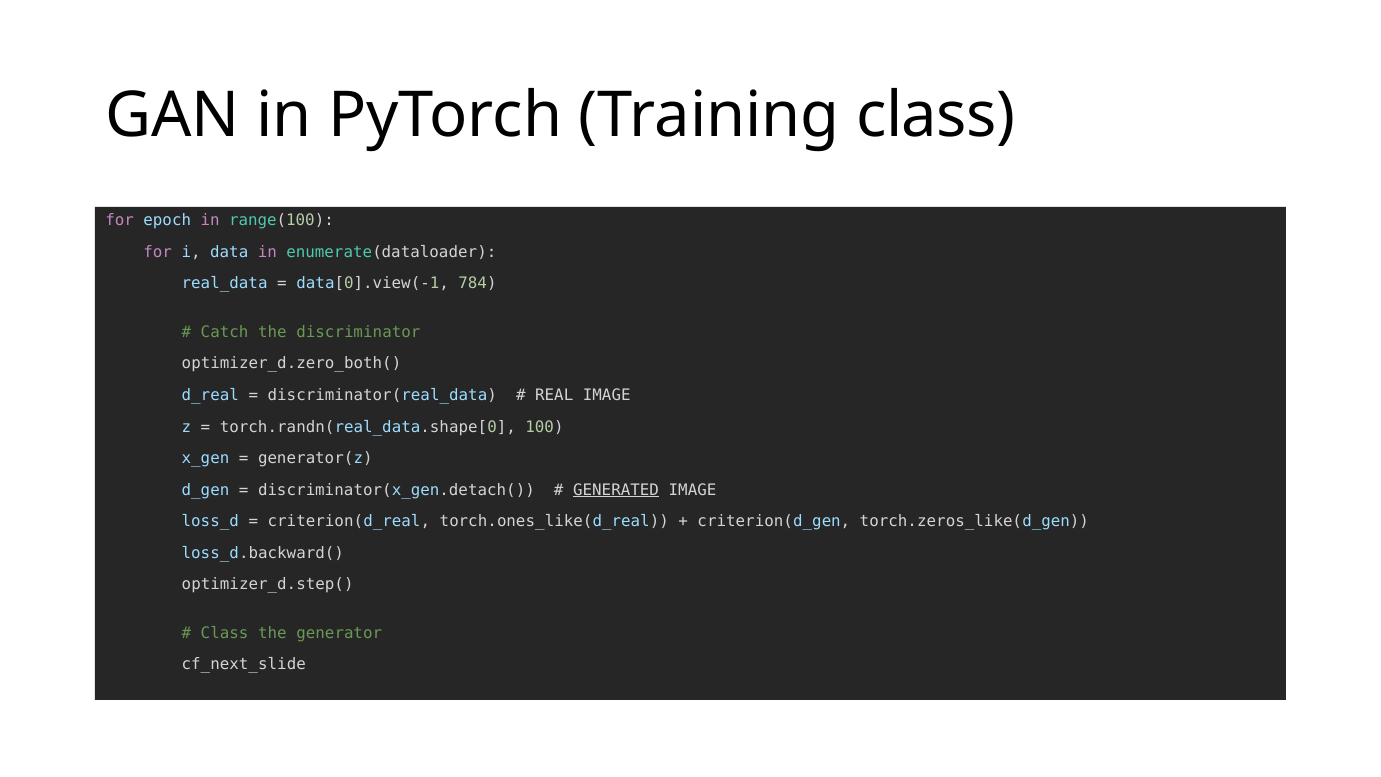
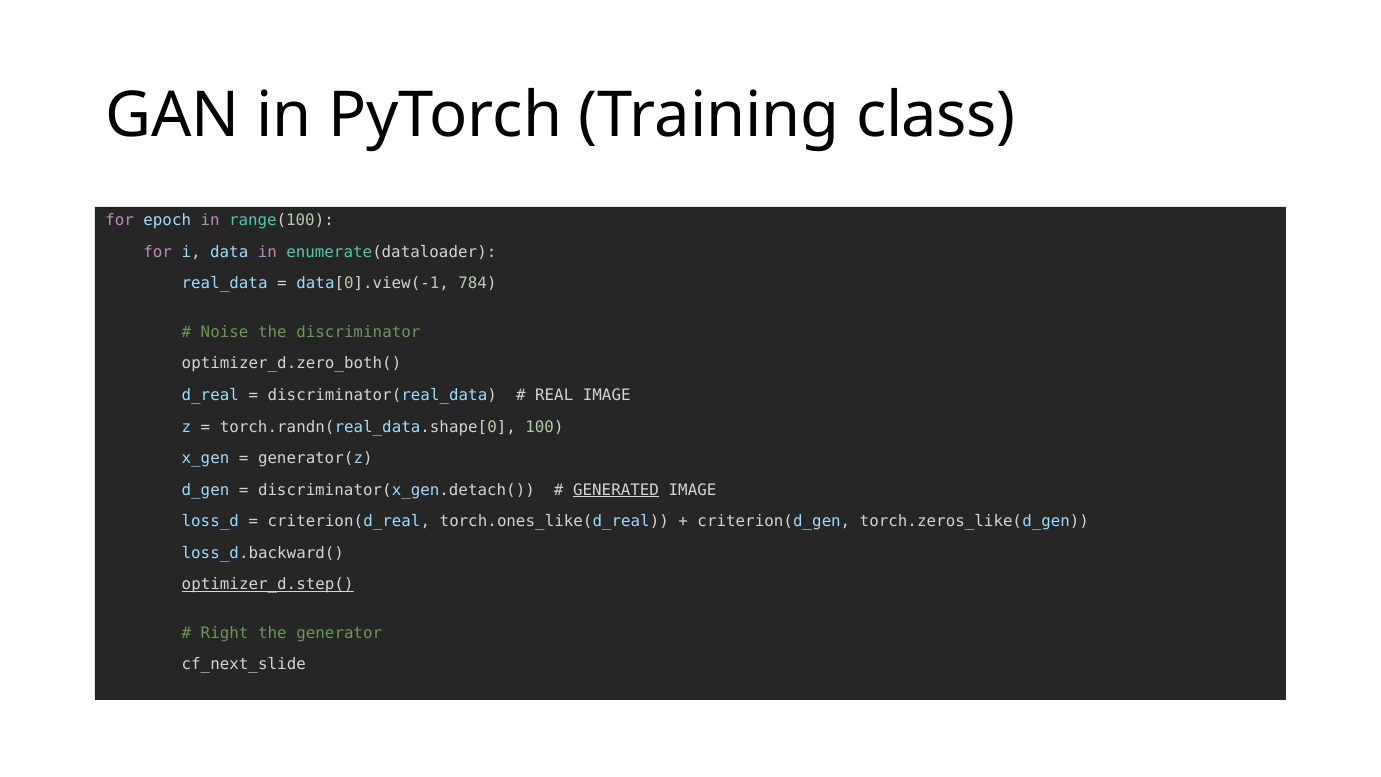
Catch: Catch -> Noise
optimizer_d.step( underline: none -> present
Class at (225, 633): Class -> Right
